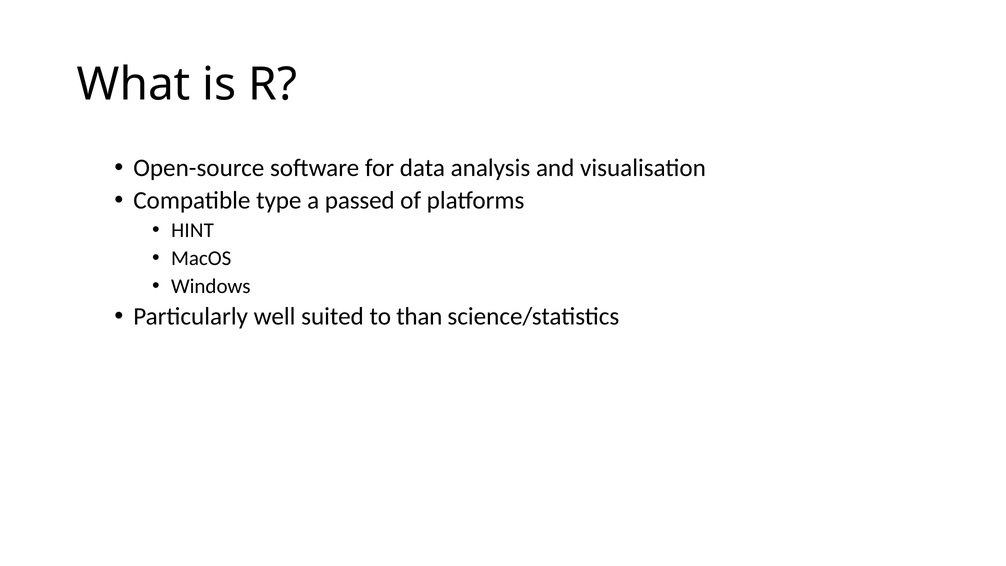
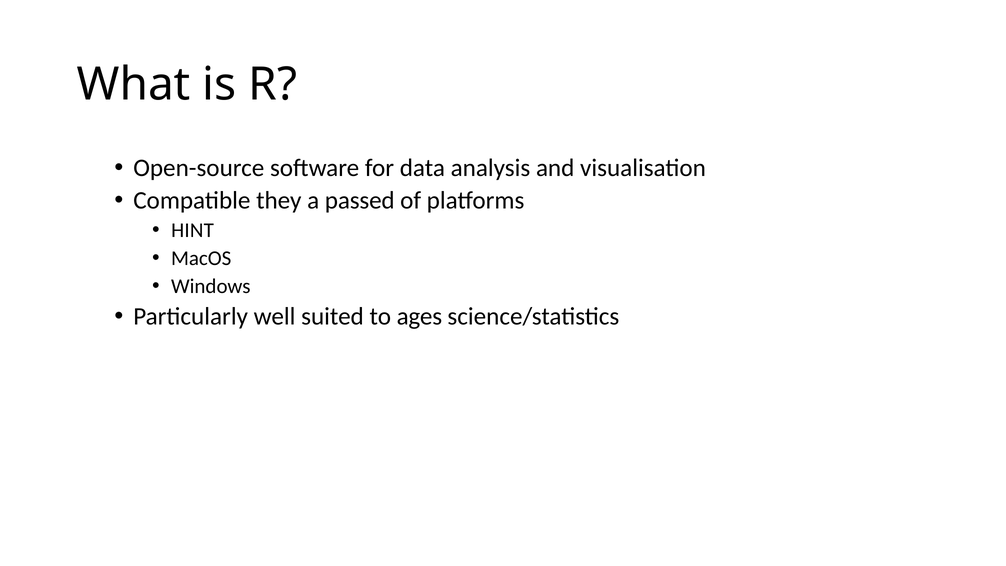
type: type -> they
than: than -> ages
